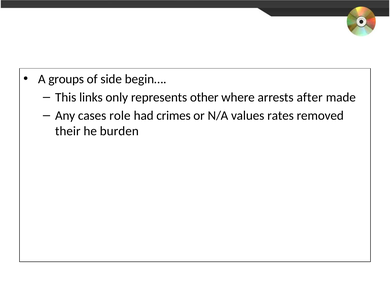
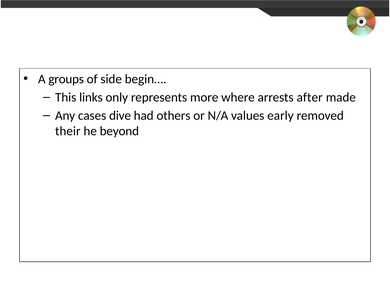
other: other -> more
role: role -> dive
crimes: crimes -> others
rates: rates -> early
burden: burden -> beyond
